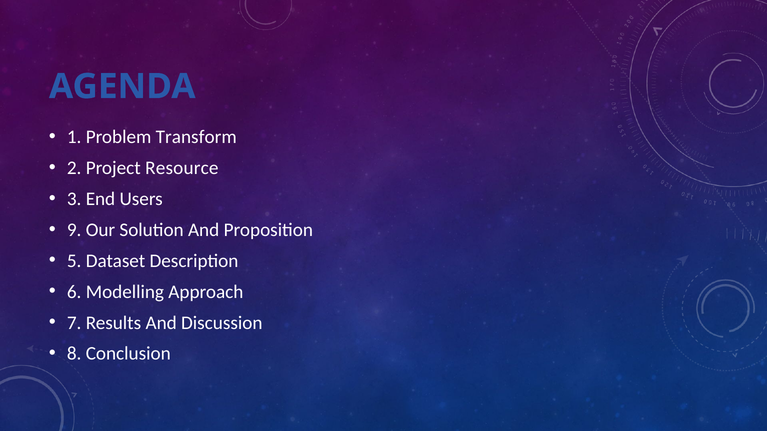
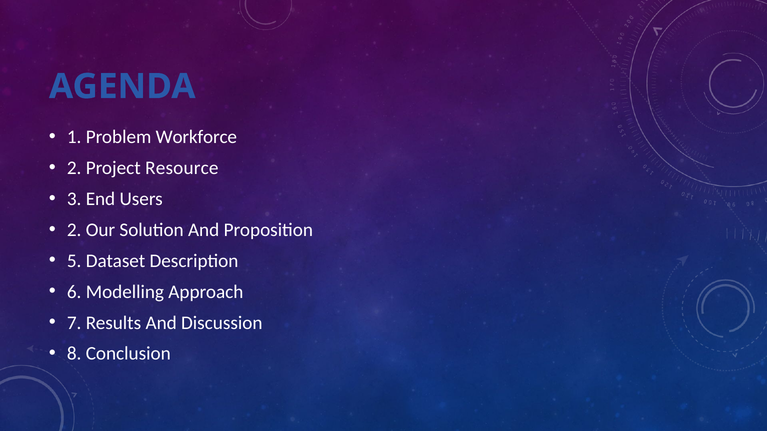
Transform: Transform -> Workforce
9 at (74, 230): 9 -> 2
